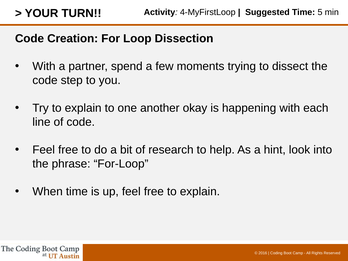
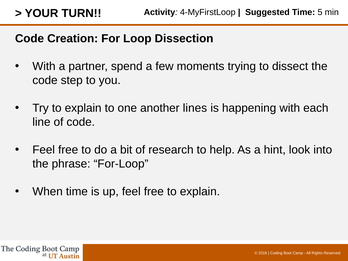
okay: okay -> lines
